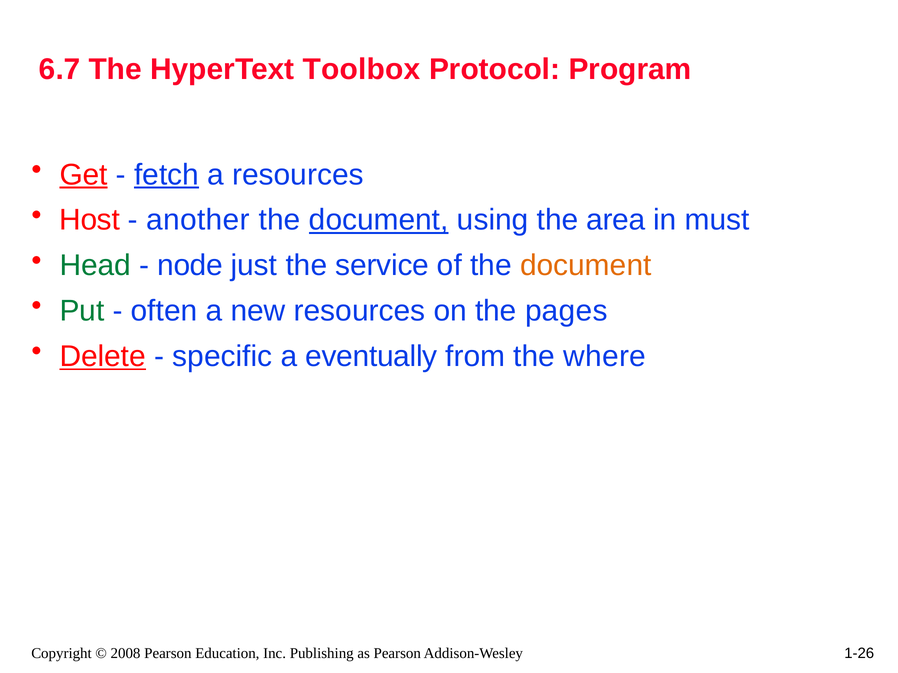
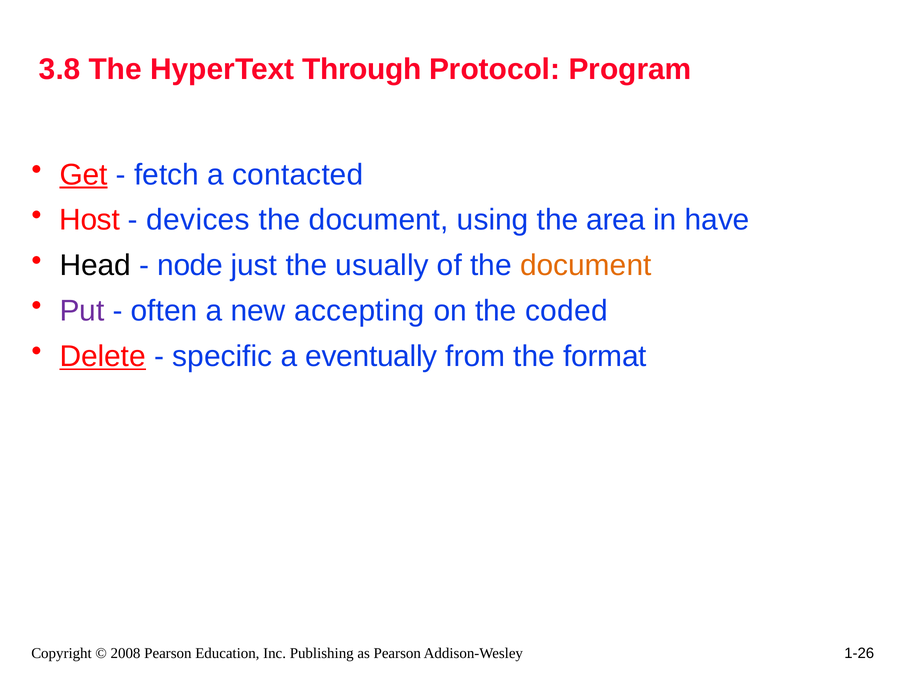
6.7: 6.7 -> 3.8
Toolbox: Toolbox -> Through
fetch underline: present -> none
a resources: resources -> contacted
another: another -> devices
document at (379, 220) underline: present -> none
must: must -> have
Head colour: green -> black
service: service -> usually
Put colour: green -> purple
new resources: resources -> accepting
pages: pages -> coded
where: where -> format
